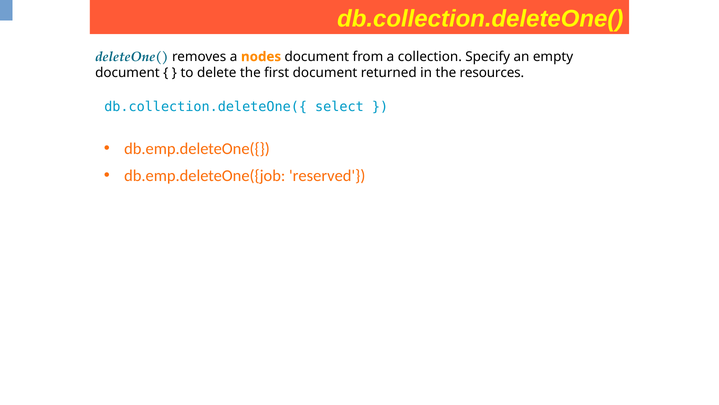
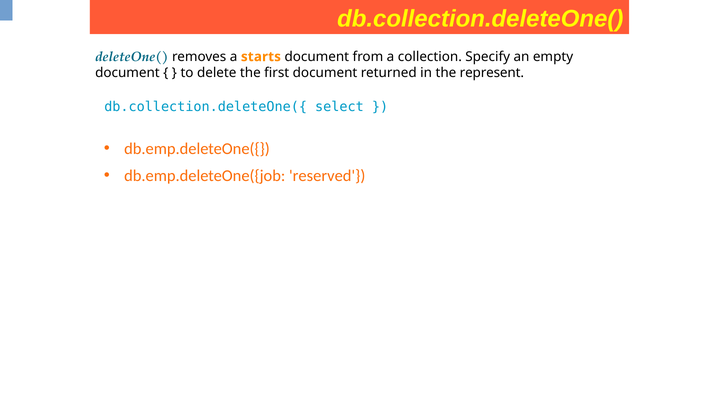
nodes: nodes -> starts
resources: resources -> represent
